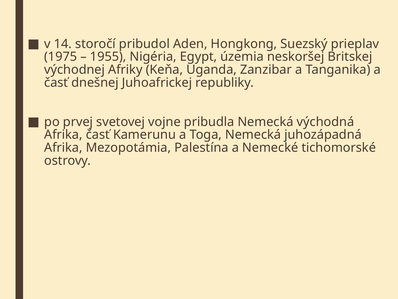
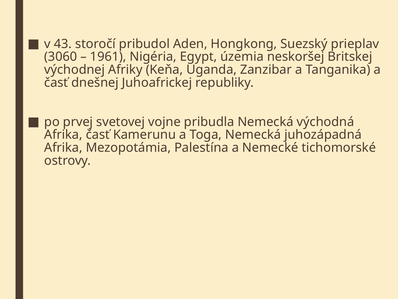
14: 14 -> 43
1975: 1975 -> 3060
1955: 1955 -> 1961
